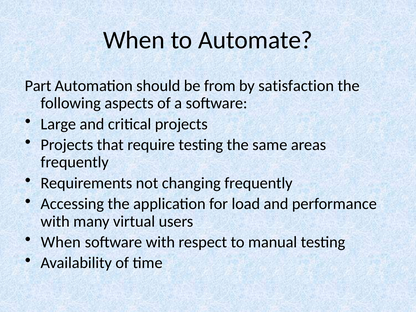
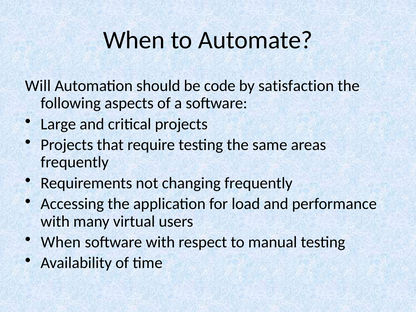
Part: Part -> Will
from: from -> code
